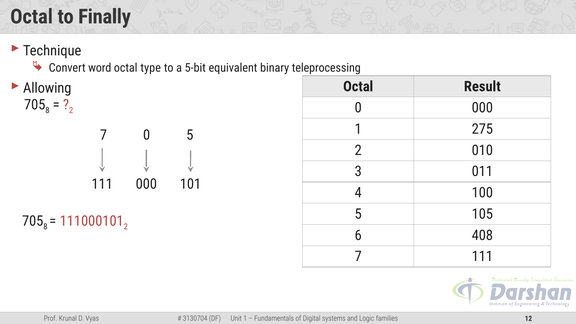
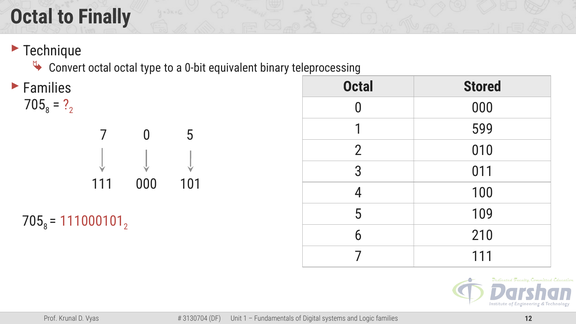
Convert word: word -> octal
5-bit: 5-bit -> 0-bit
Allowing at (47, 88): Allowing -> Families
Result: Result -> Stored
275: 275 -> 599
105: 105 -> 109
408: 408 -> 210
